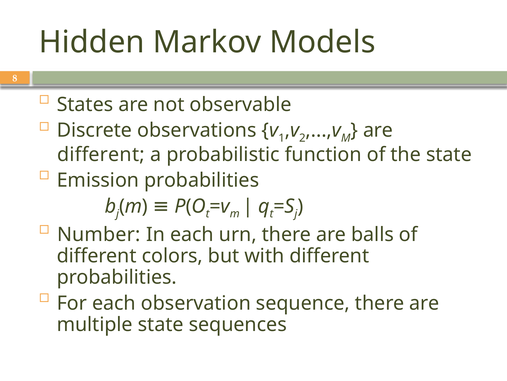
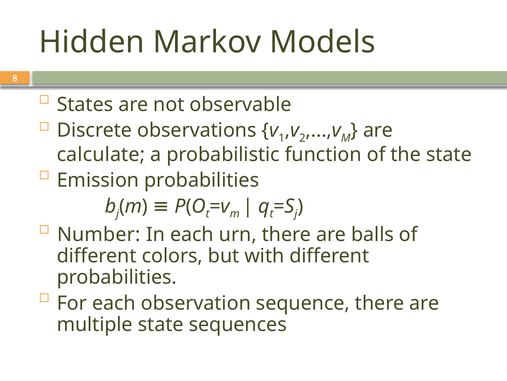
different at (101, 154): different -> calculate
